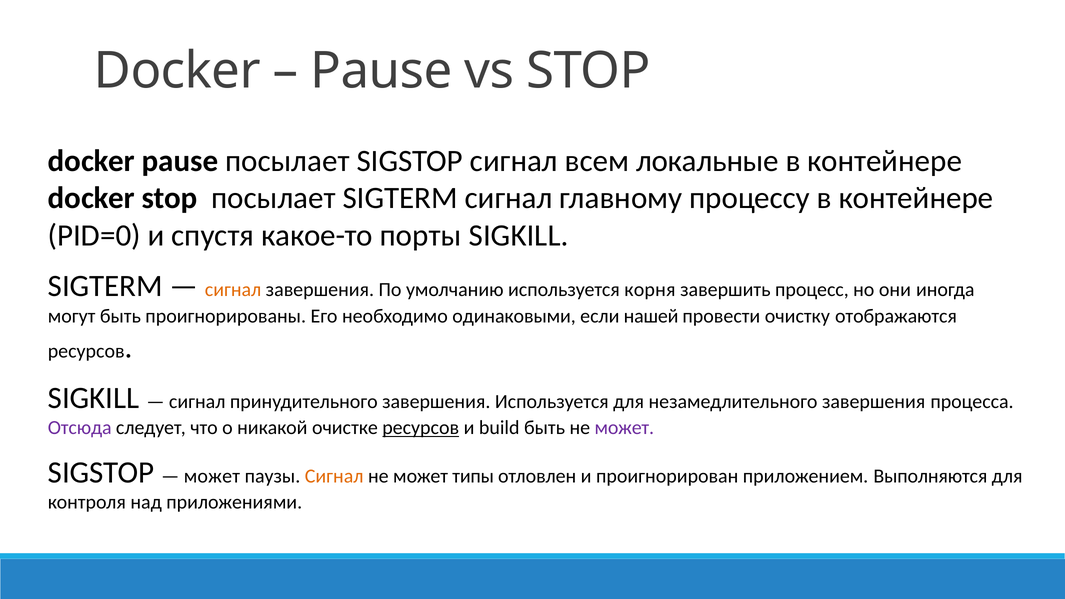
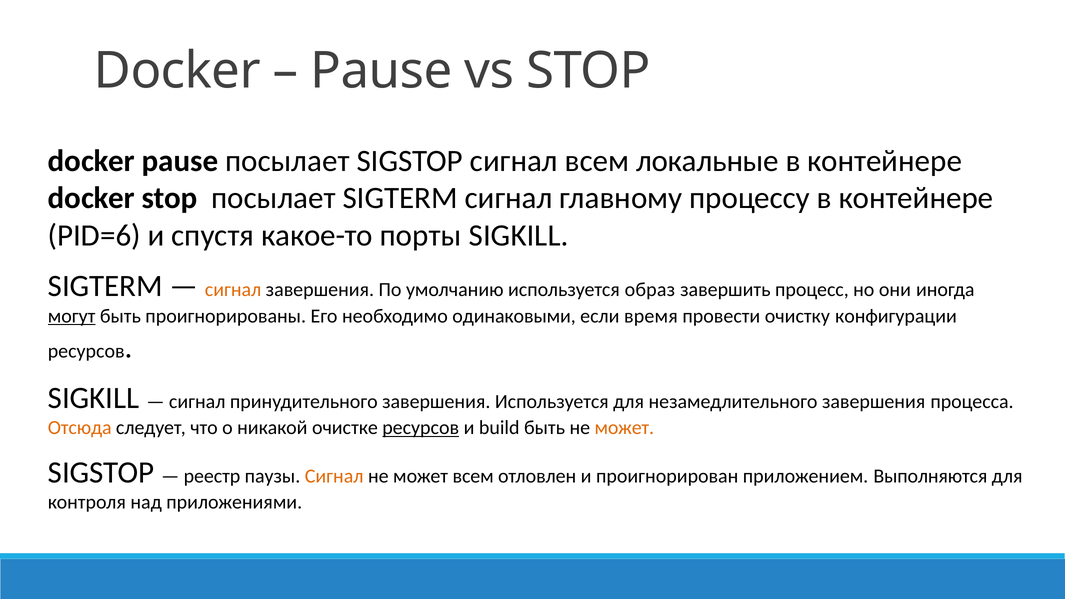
PID=0: PID=0 -> PID=6
корня: корня -> образ
могут underline: none -> present
нашей: нашей -> время
отображаются: отображаются -> конфигурации
Отсюда colour: purple -> orange
может at (624, 428) colour: purple -> orange
может at (212, 476): может -> реестр
может типы: типы -> всем
